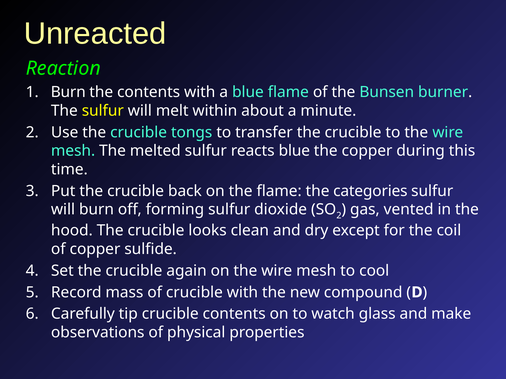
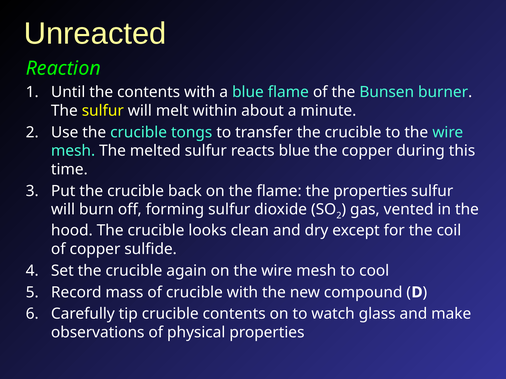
Burn at (68, 92): Burn -> Until
the categories: categories -> properties
